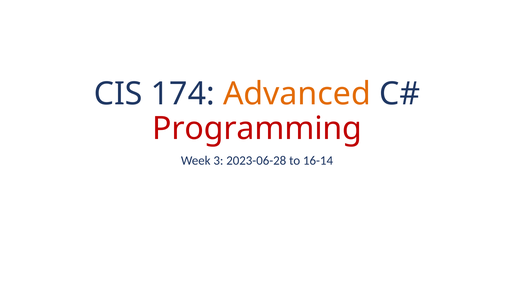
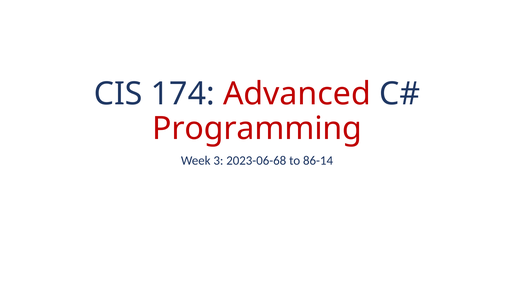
Advanced colour: orange -> red
2023-06-28: 2023-06-28 -> 2023-06-68
16-14: 16-14 -> 86-14
